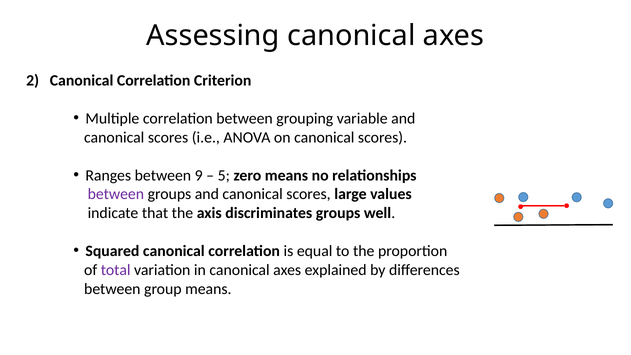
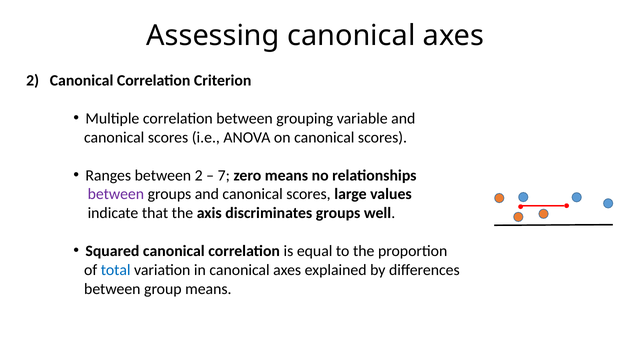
between 9: 9 -> 2
5: 5 -> 7
total colour: purple -> blue
